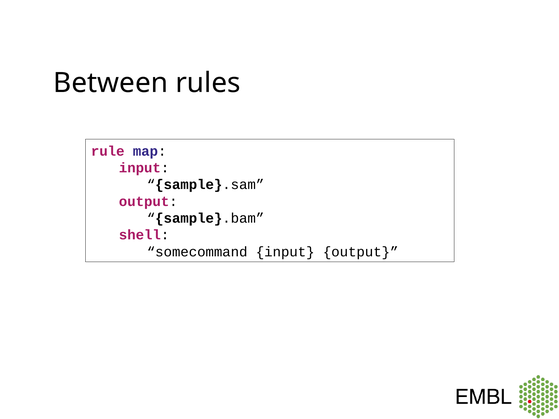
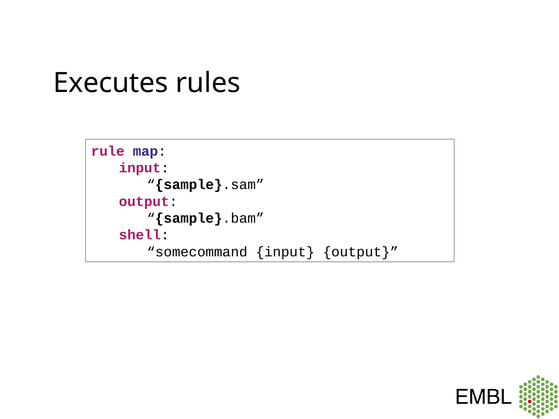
Between: Between -> Executes
